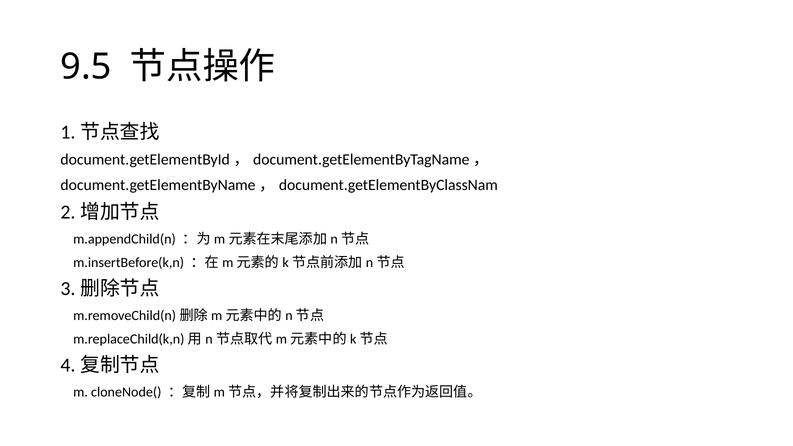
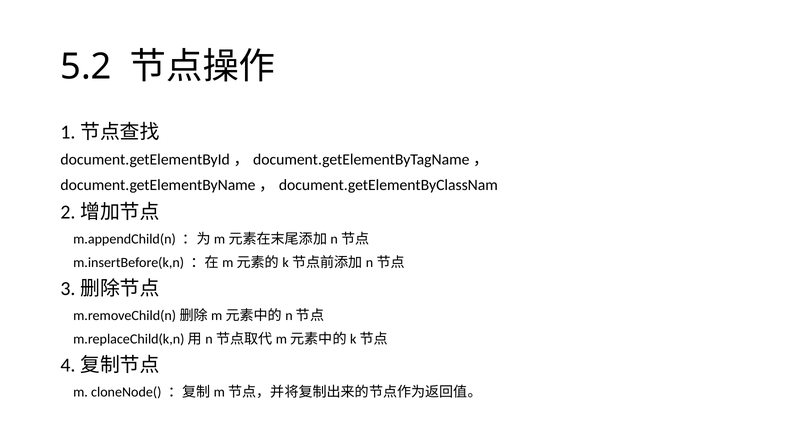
9.5: 9.5 -> 5.2
